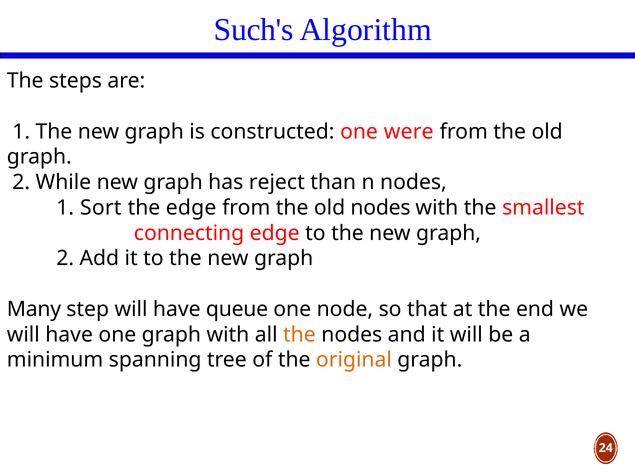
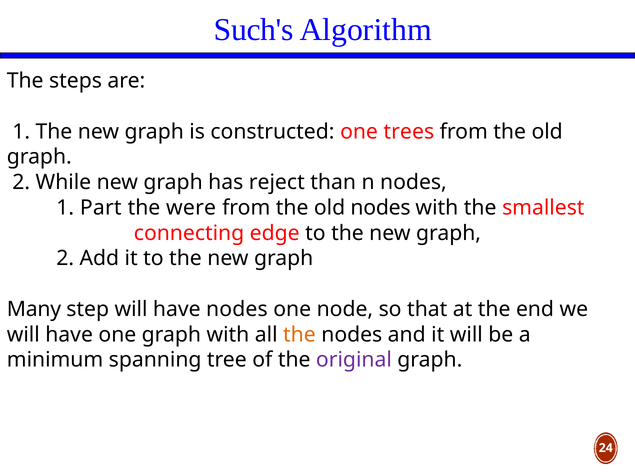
were: were -> trees
Sort: Sort -> Part
the edge: edge -> were
have queue: queue -> nodes
original colour: orange -> purple
